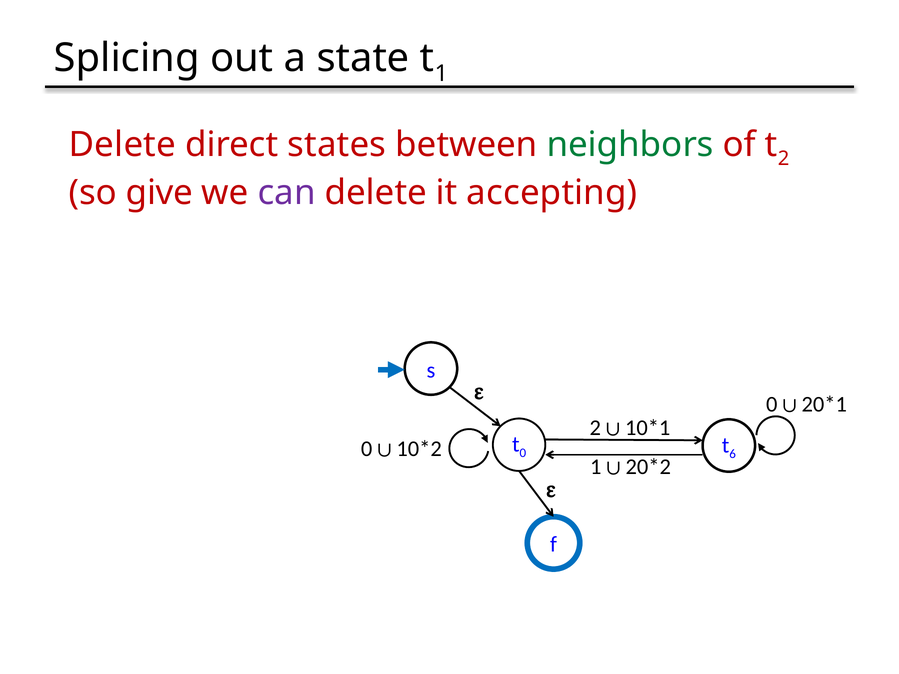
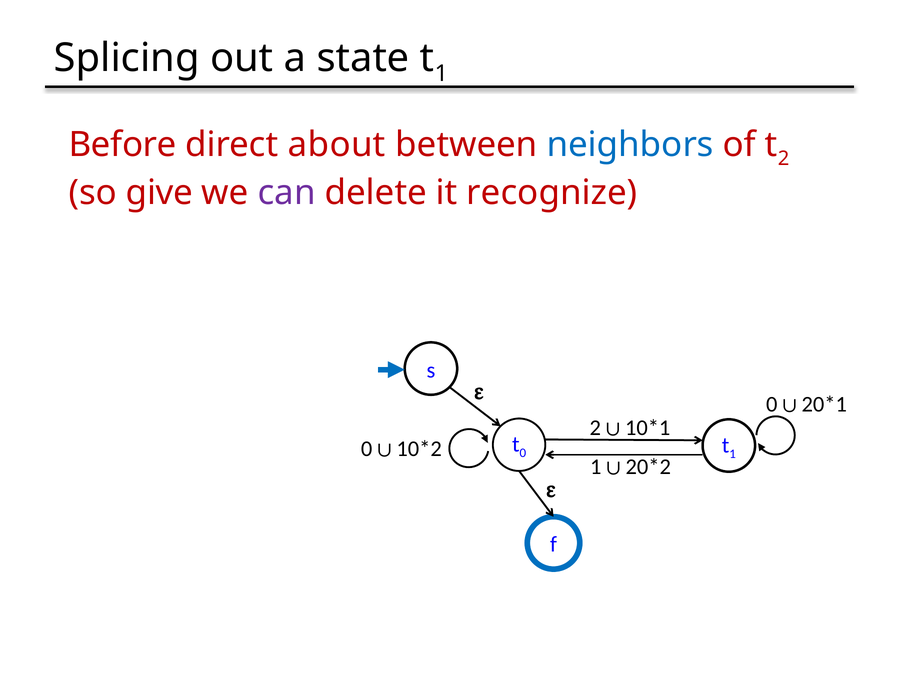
Delete at (122, 145): Delete -> Before
states: states -> about
neighbors colour: green -> blue
accepting: accepting -> recognize
6 at (733, 454): 6 -> 1
